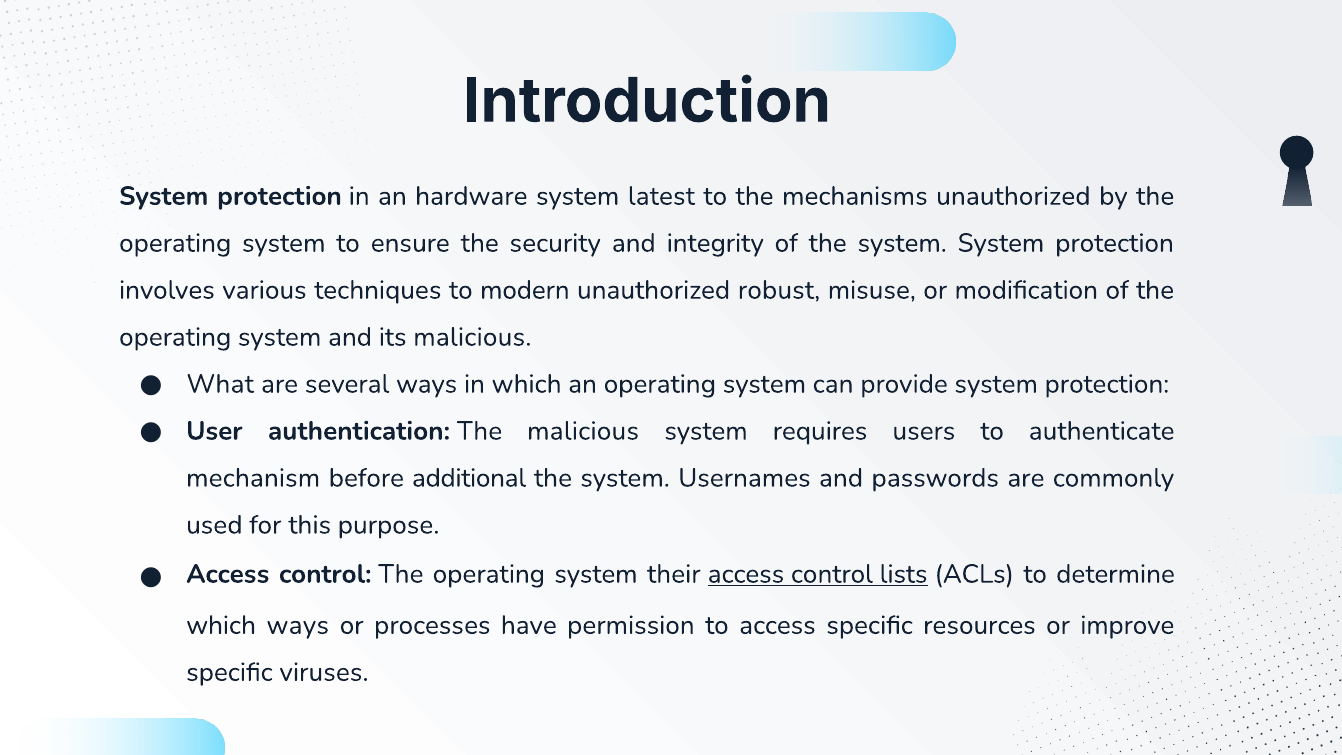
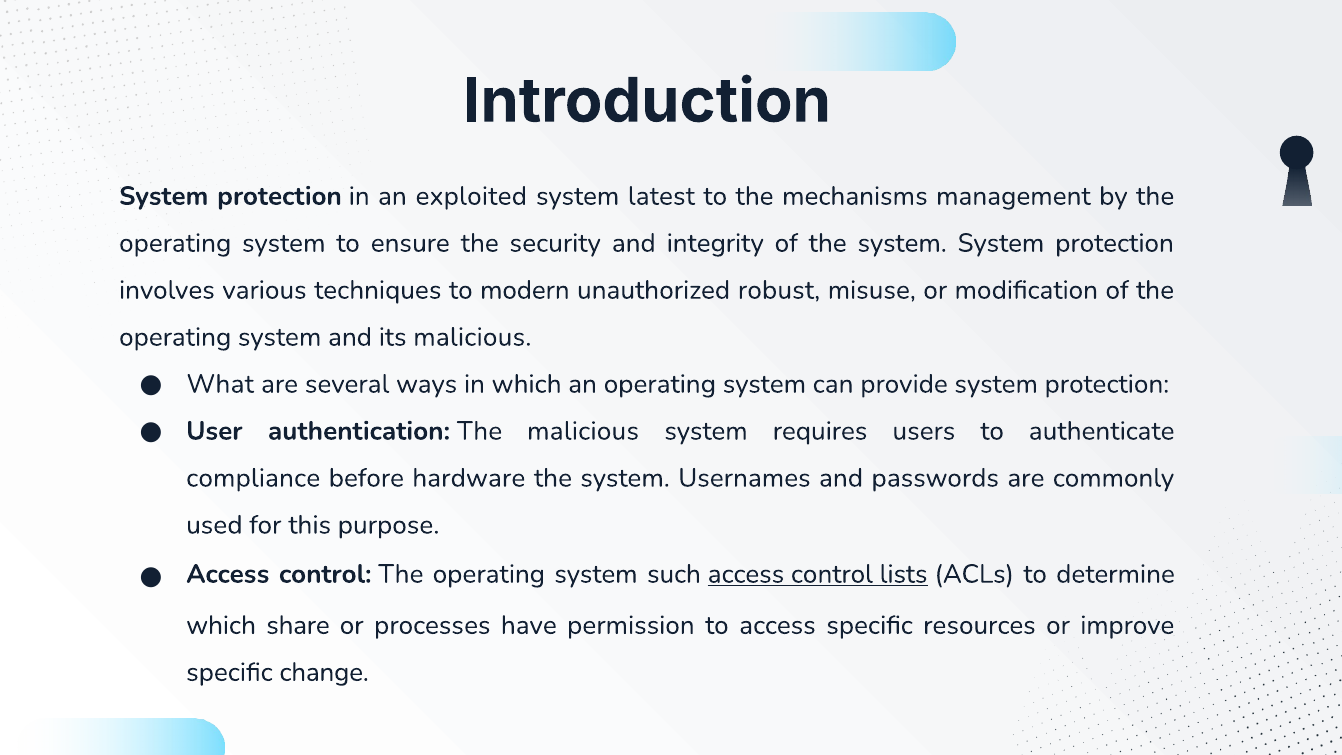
hardware: hardware -> exploited
mechanisms unauthorized: unauthorized -> management
mechanism: mechanism -> compliance
additional: additional -> hardware
their: their -> such
which ways: ways -> share
viruses: viruses -> change
